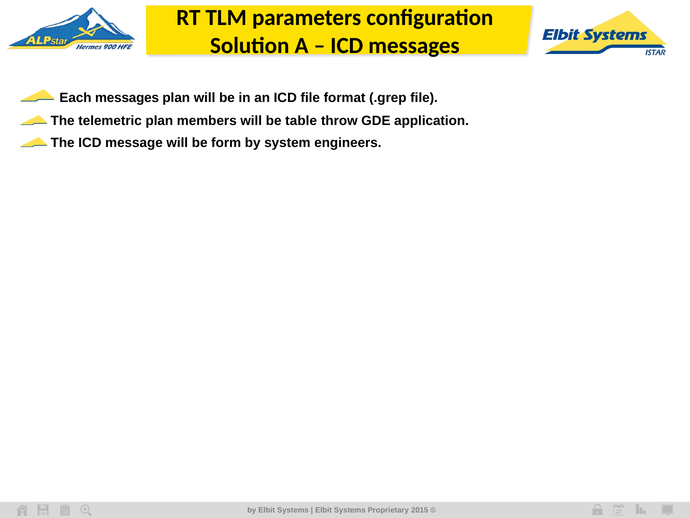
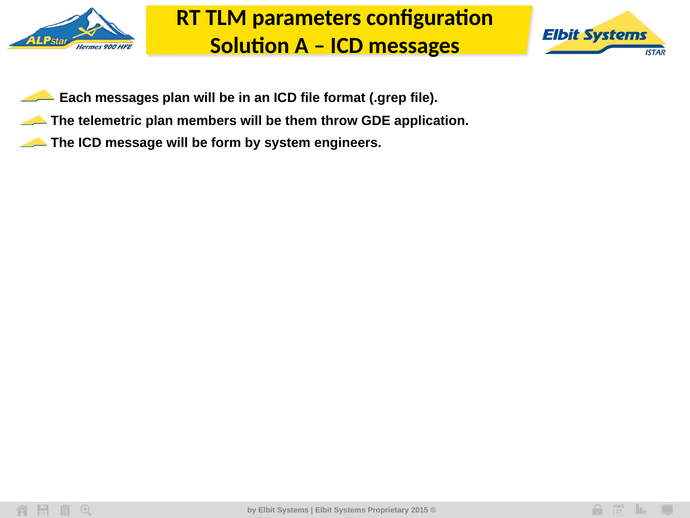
table: table -> them
